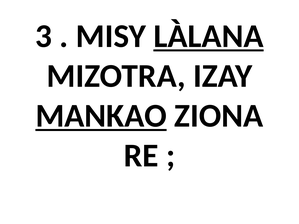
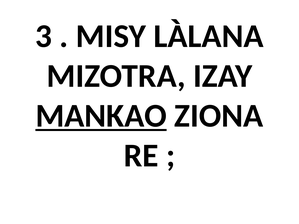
LÀLANA underline: present -> none
